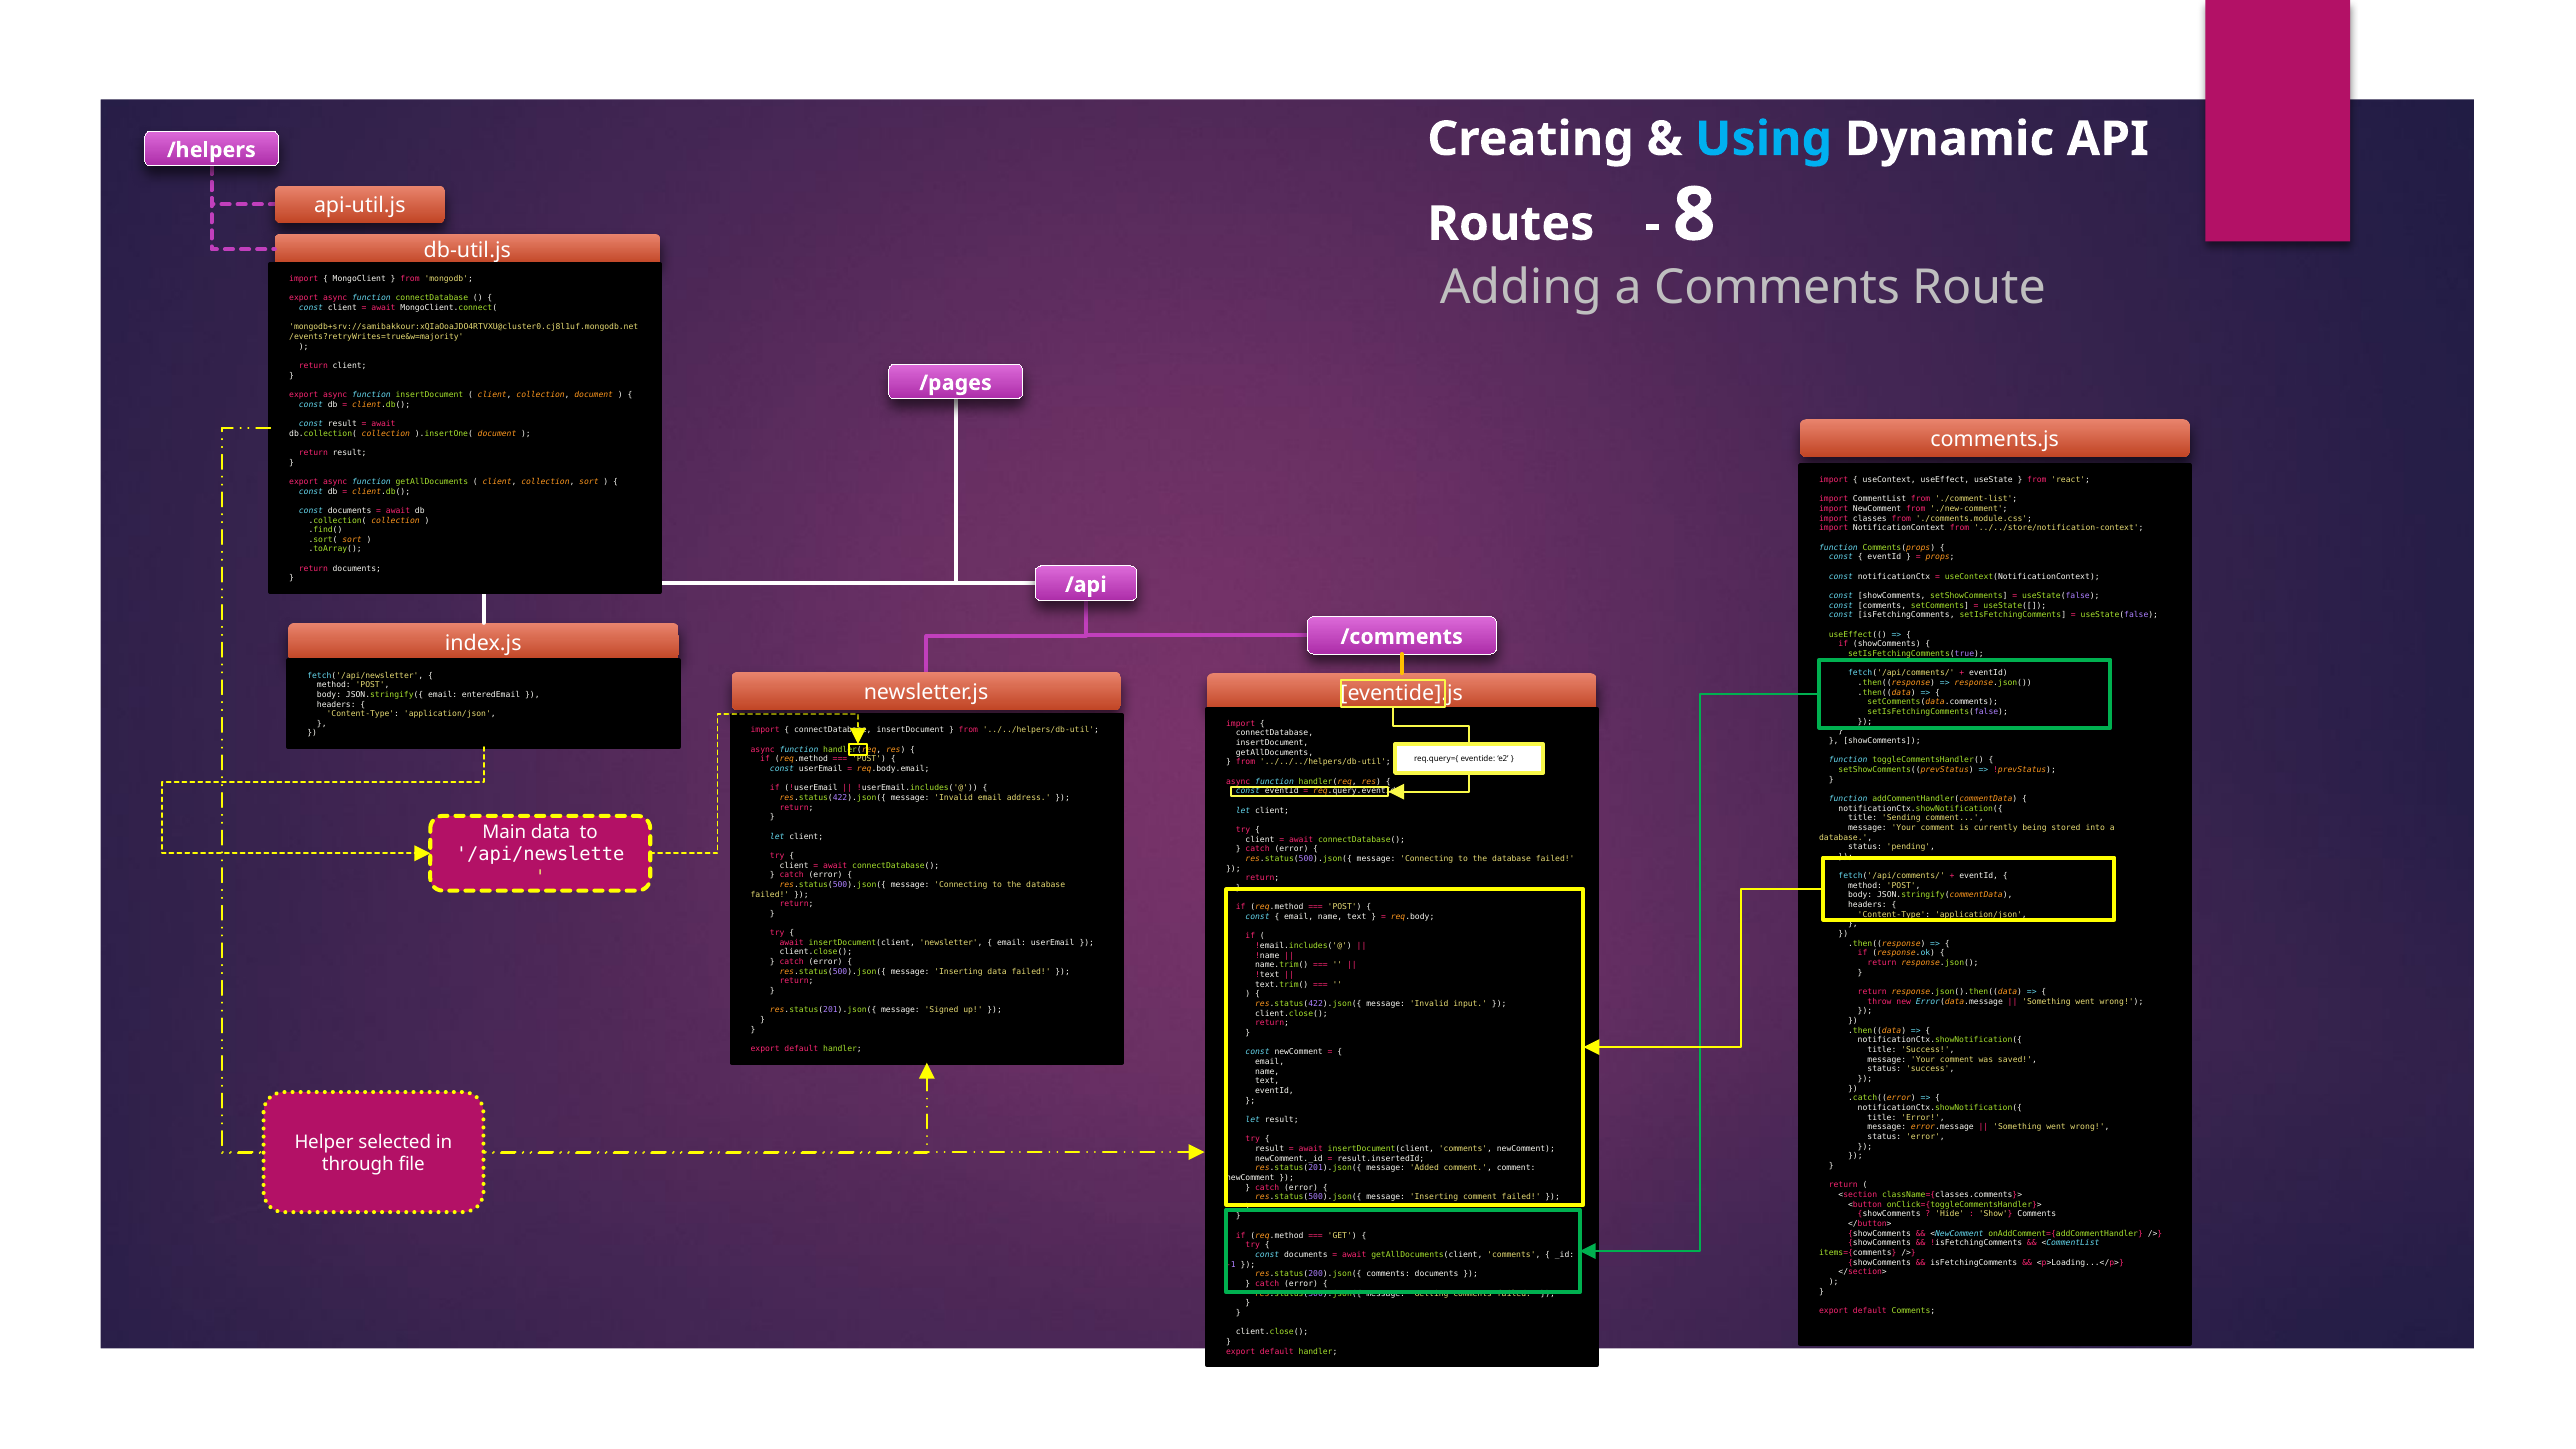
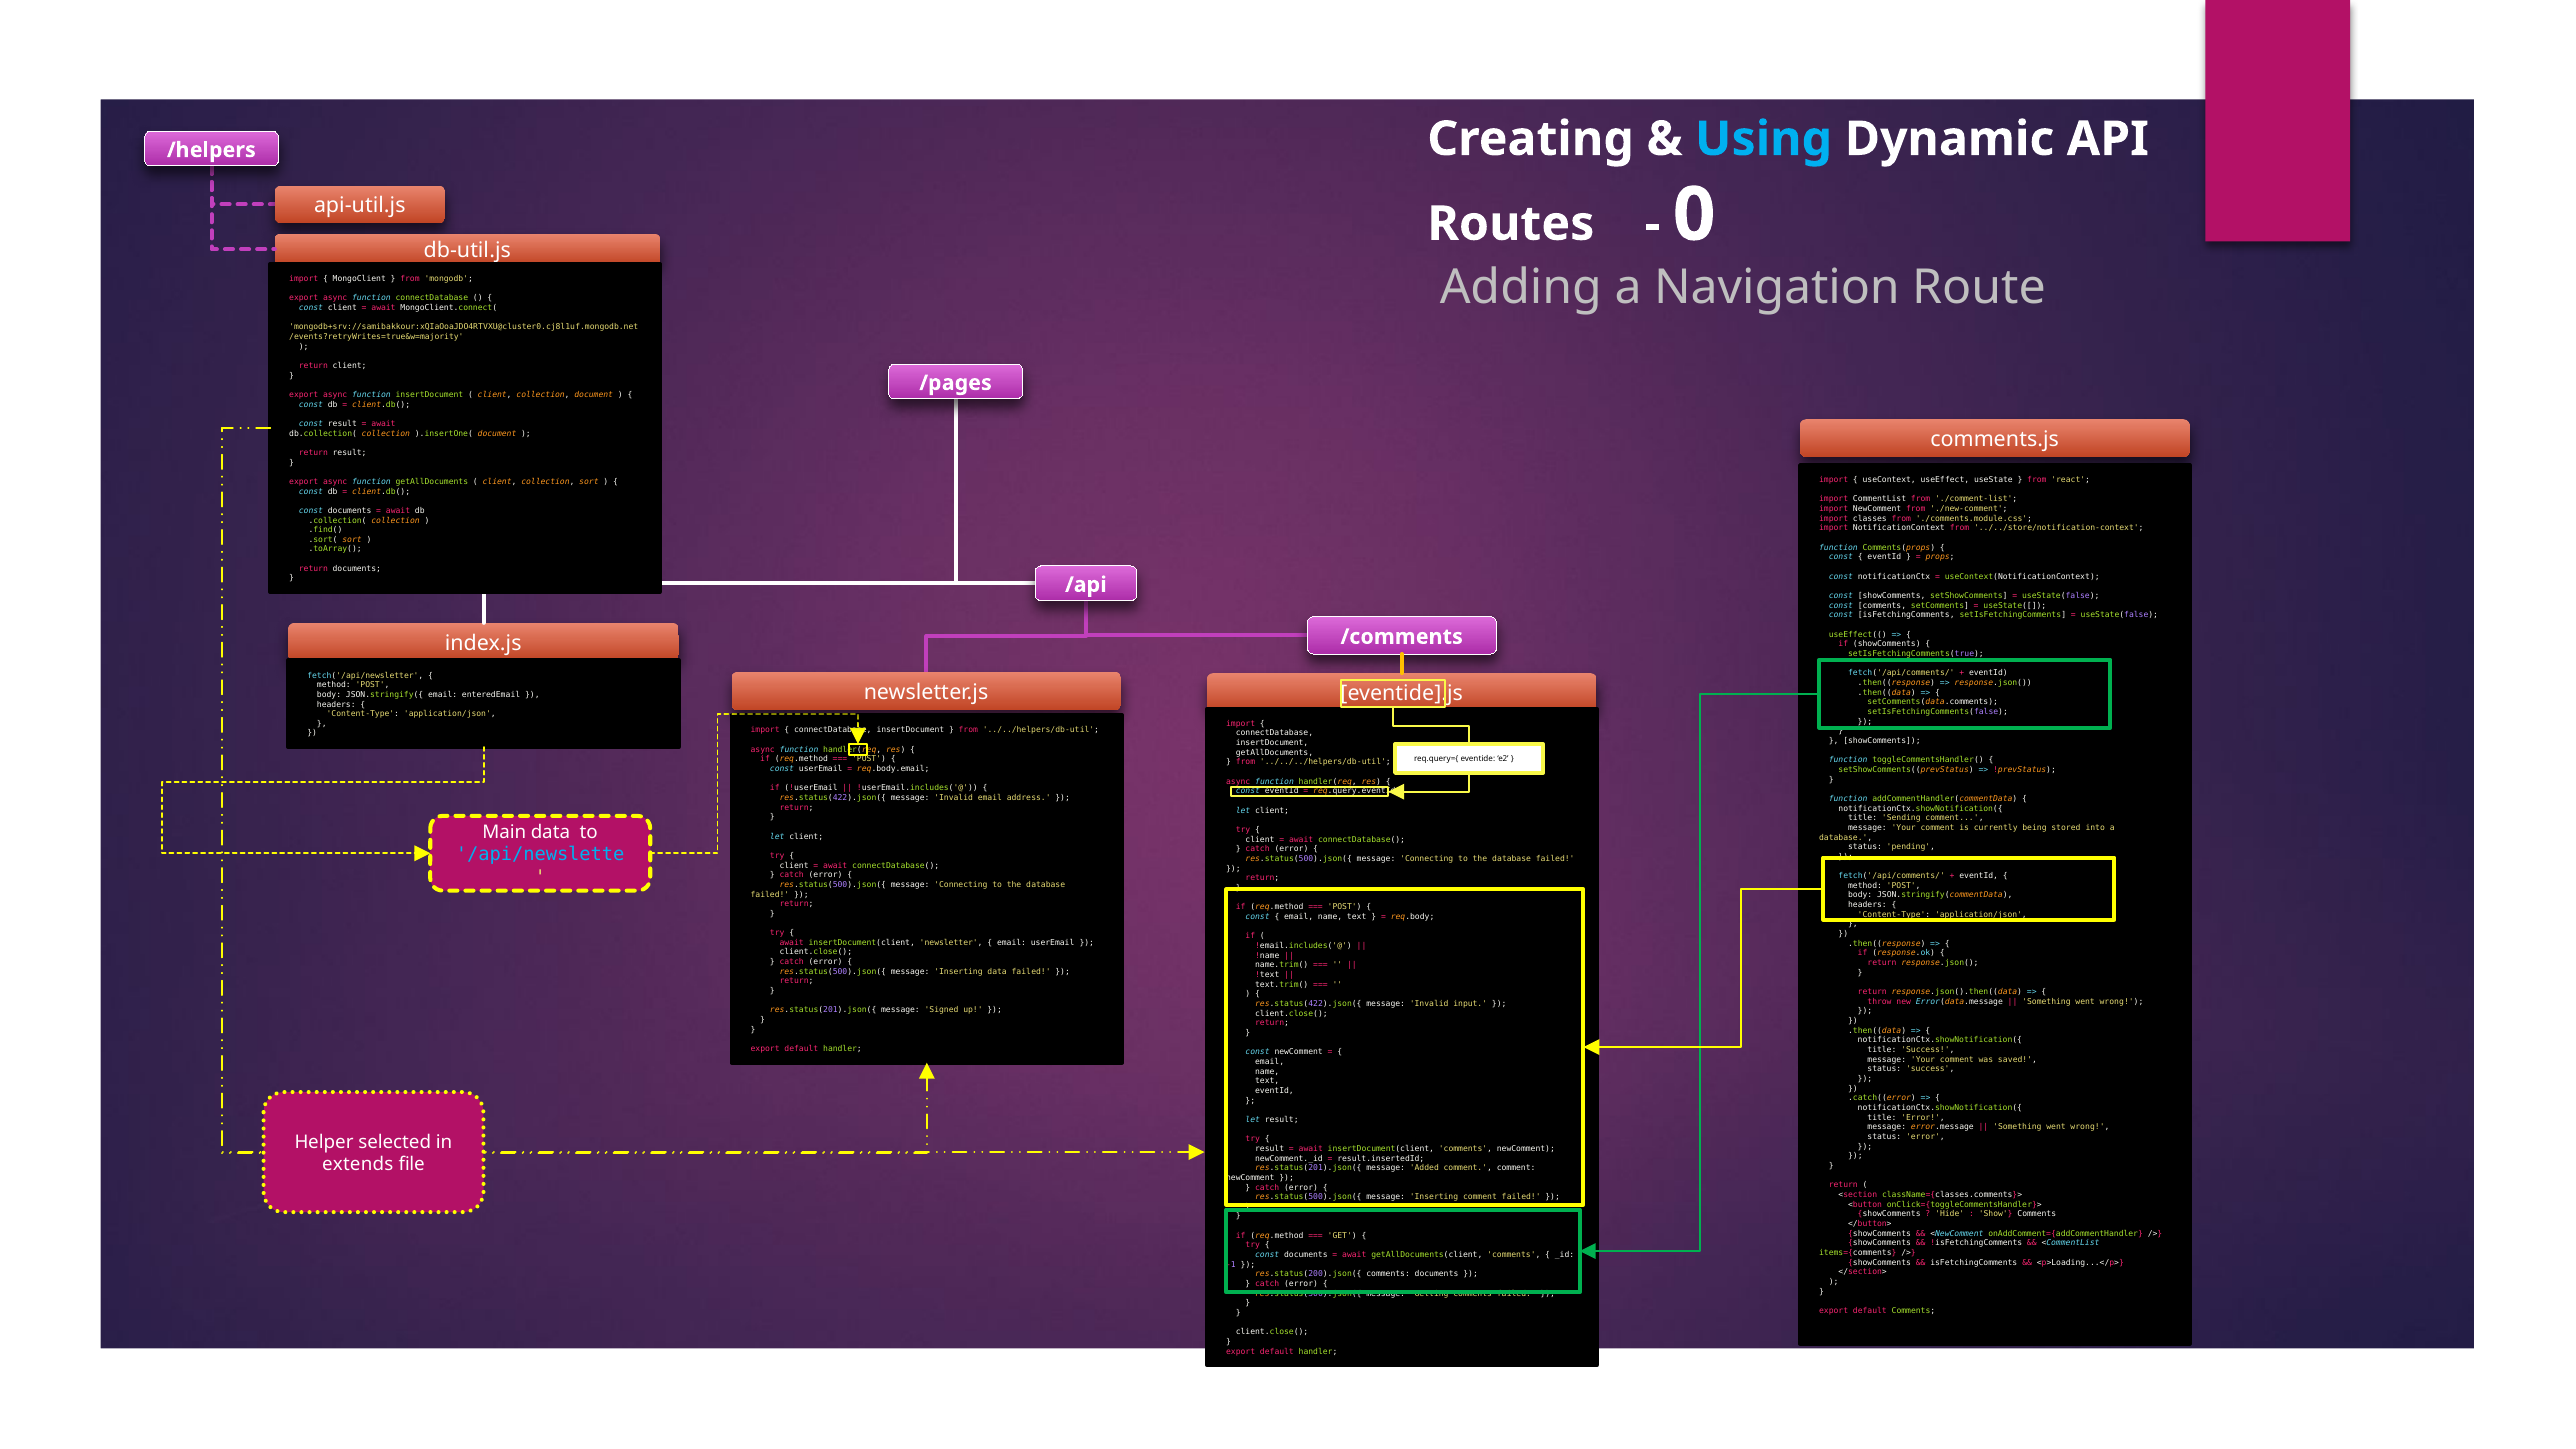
8: 8 -> 0
a Comments: Comments -> Navigation
/api/newslette colour: white -> light blue
through: through -> extends
